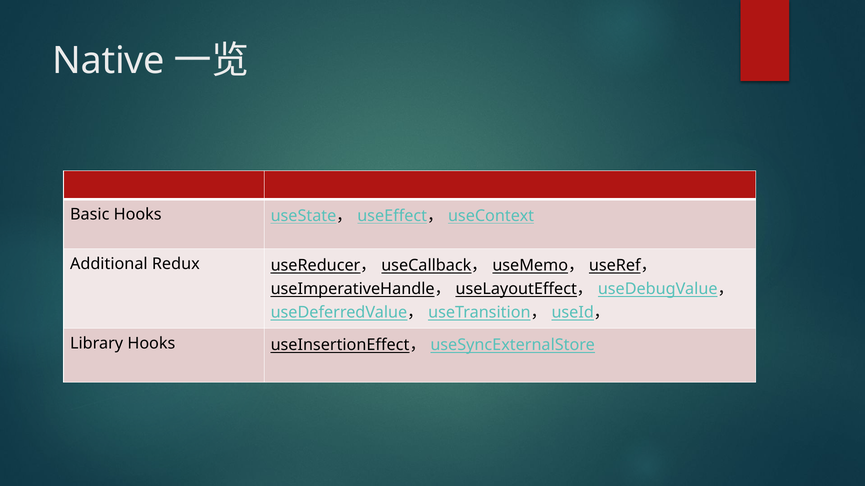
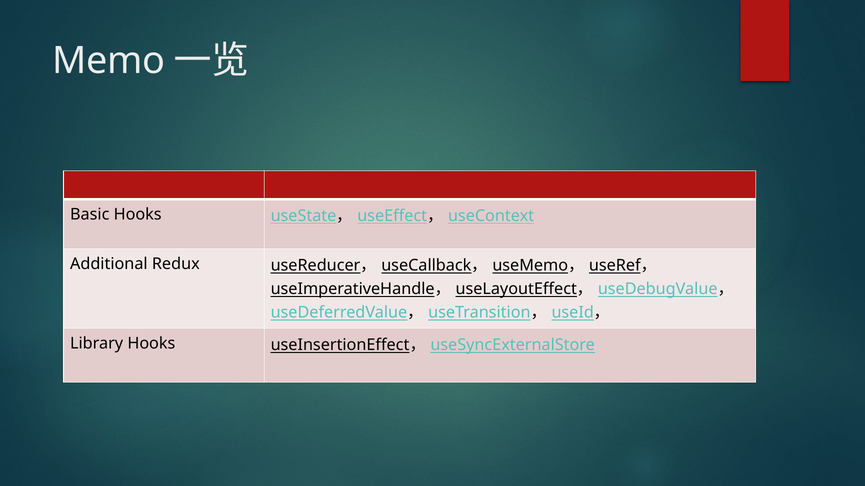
Native: Native -> Memo
